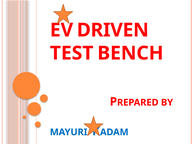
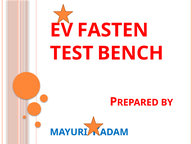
DRIVEN: DRIVEN -> FASTEN
